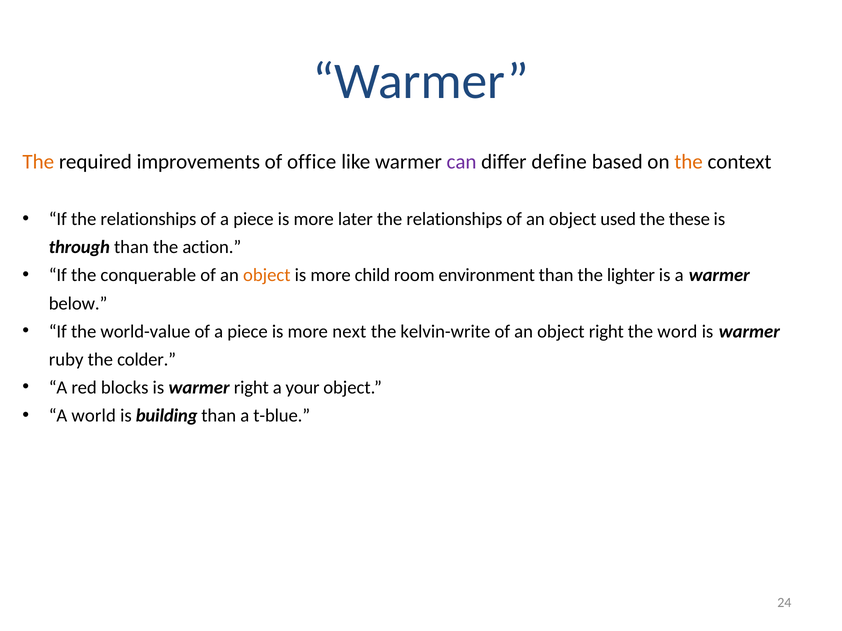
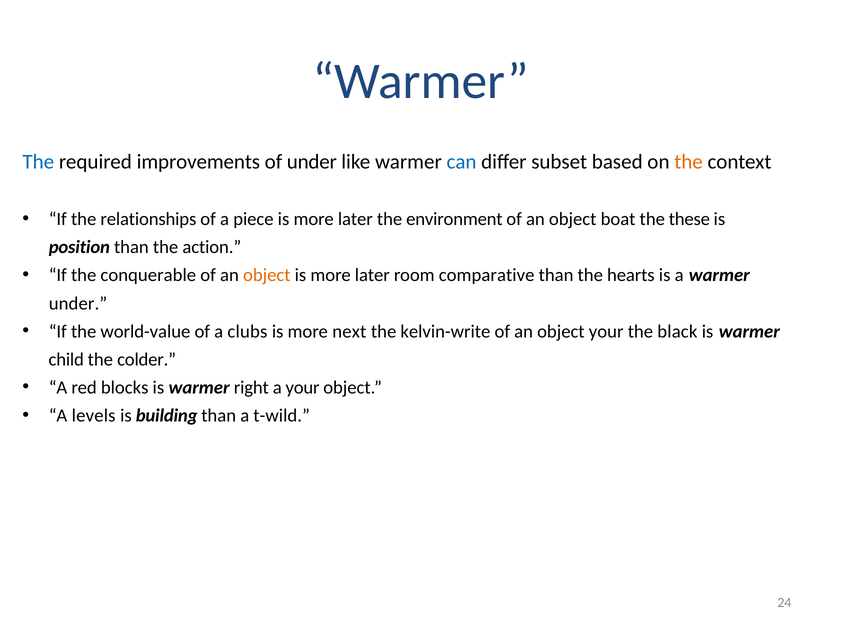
The at (38, 162) colour: orange -> blue
of office: office -> under
can colour: purple -> blue
define: define -> subset
relationships at (454, 219): relationships -> environment
used: used -> boat
through: through -> position
child at (372, 276): child -> later
environment: environment -> comparative
lighter: lighter -> hearts
below at (78, 304): below -> under
piece at (248, 332): piece -> clubs
object right: right -> your
word: word -> black
ruby: ruby -> child
world: world -> levels
t-blue: t-blue -> t-wild
